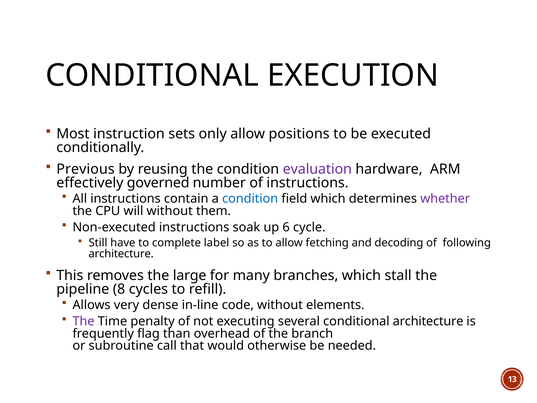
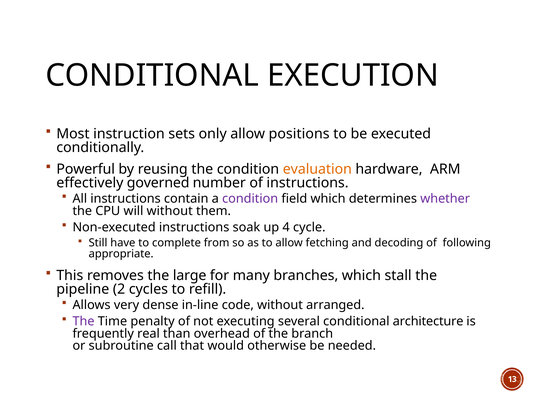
Previous: Previous -> Powerful
evaluation colour: purple -> orange
condition at (250, 199) colour: blue -> purple
6: 6 -> 4
label: label -> from
architecture at (121, 254): architecture -> appropriate
8: 8 -> 2
elements: elements -> arranged
flag: flag -> real
